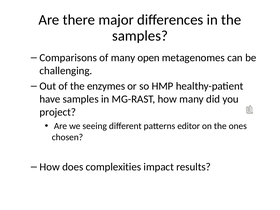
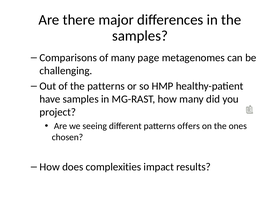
open: open -> page
the enzymes: enzymes -> patterns
editor: editor -> offers
